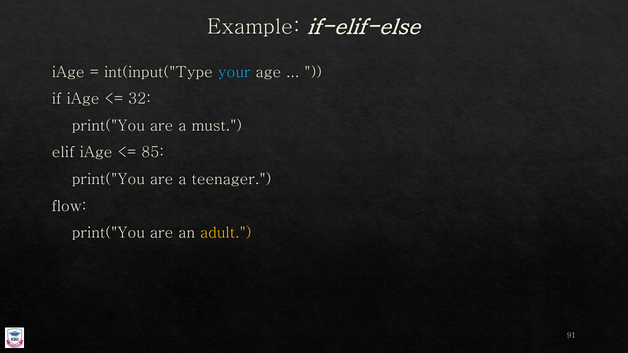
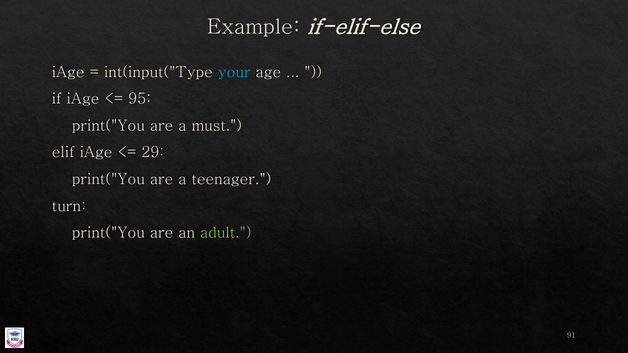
32: 32 -> 95
85: 85 -> 29
flow: flow -> turn
adult colour: yellow -> light green
